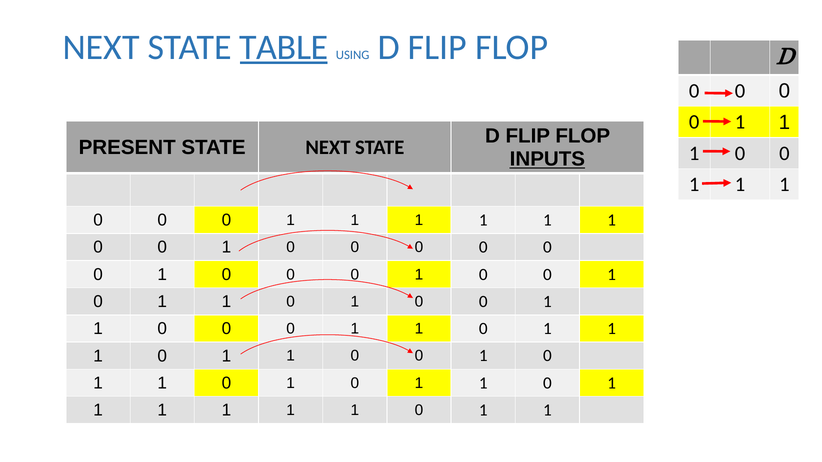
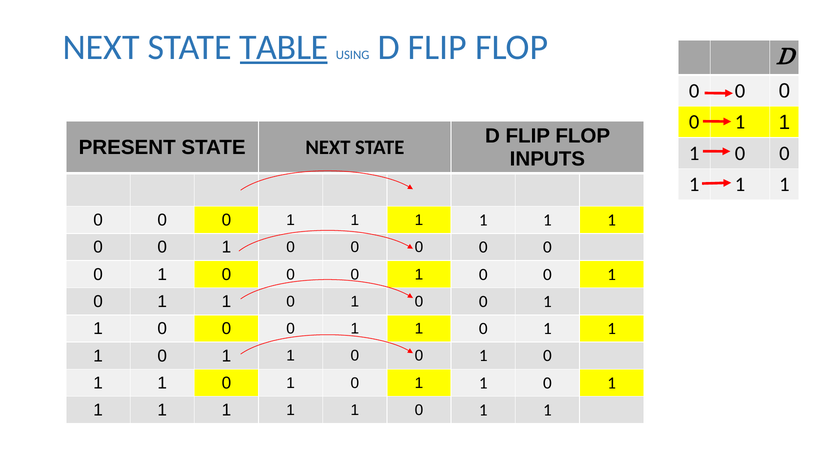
INPUTS underline: present -> none
